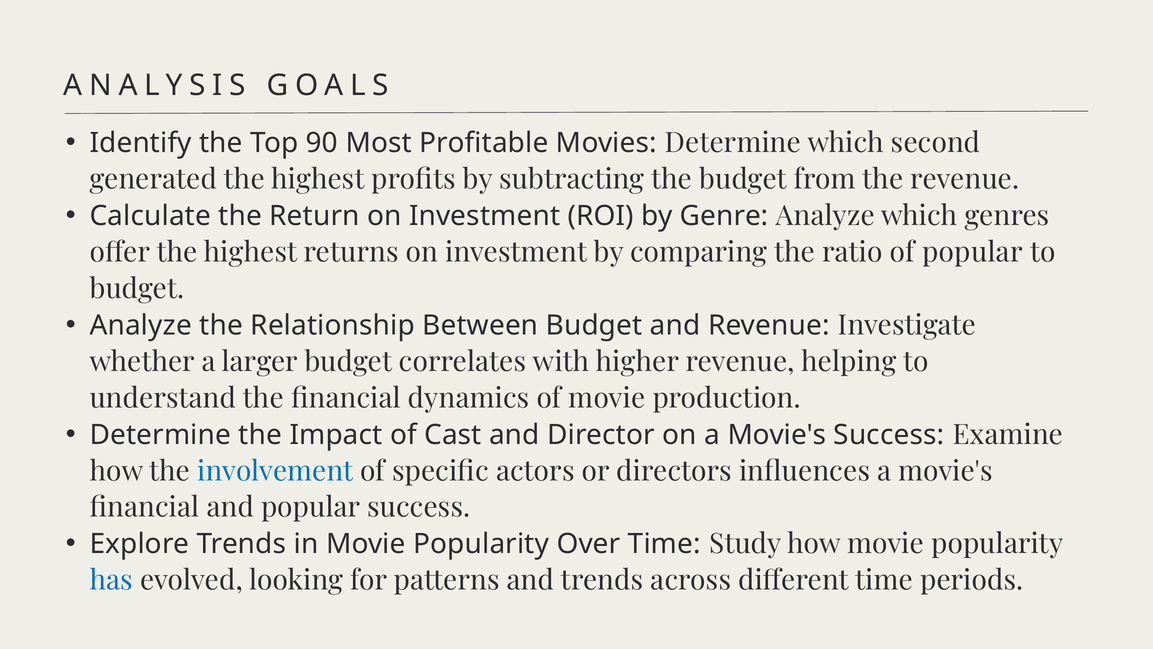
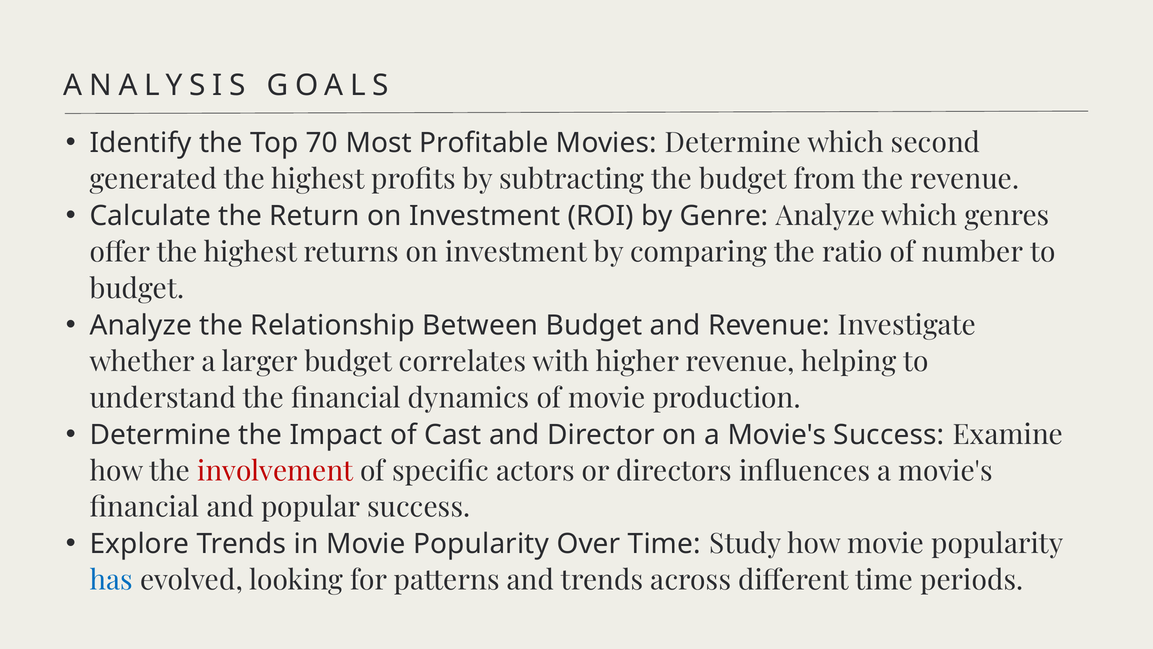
90: 90 -> 70
of popular: popular -> number
involvement colour: blue -> red
